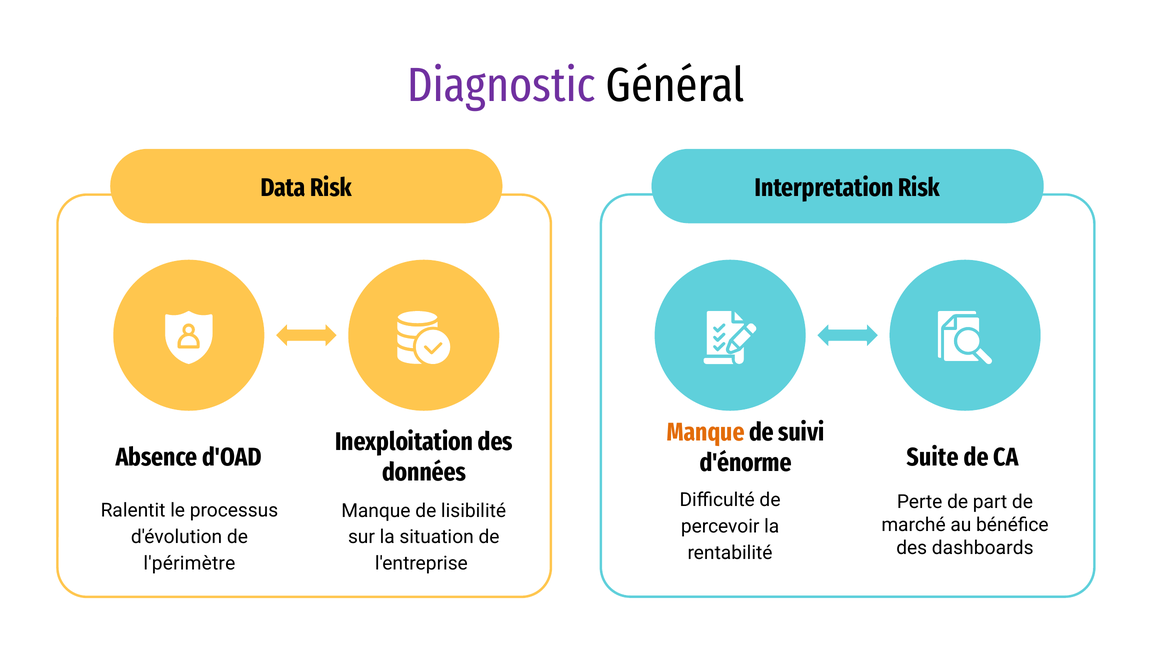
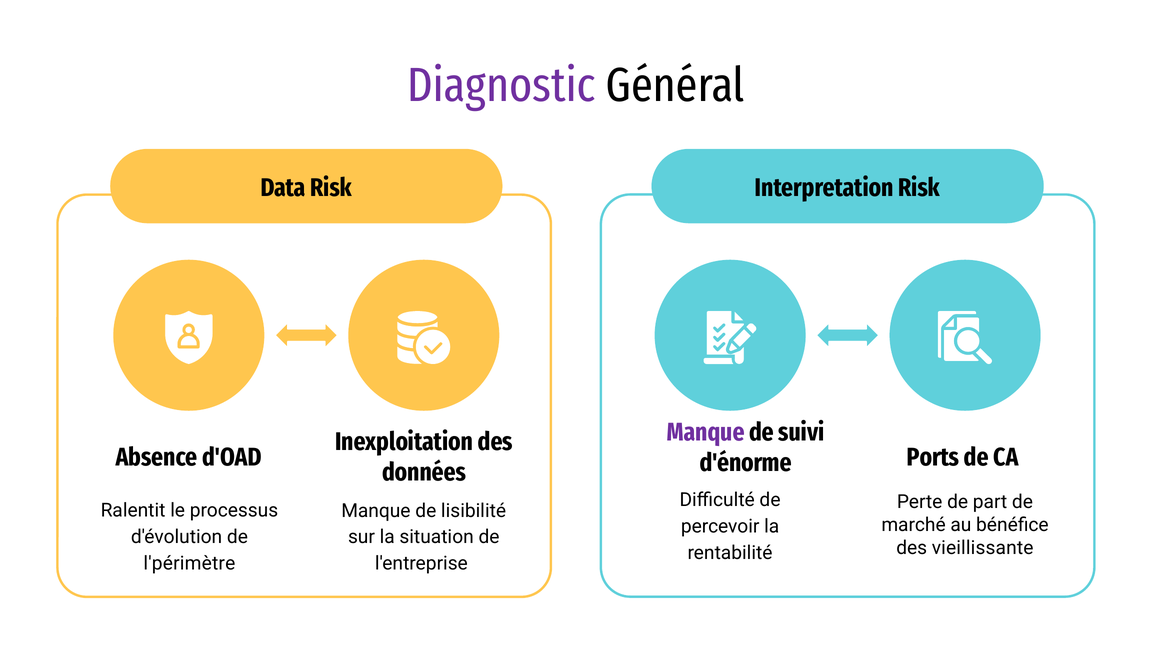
Manque at (706, 432) colour: orange -> purple
Suite: Suite -> Ports
dashboards: dashboards -> vieillissante
